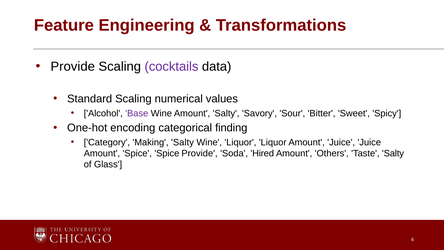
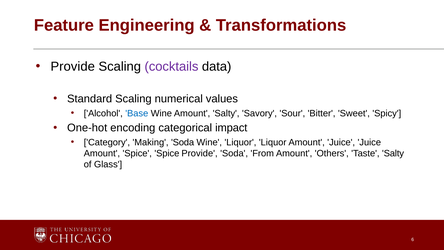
Base colour: purple -> blue
finding: finding -> impact
Making Salty: Salty -> Soda
Hired: Hired -> From
